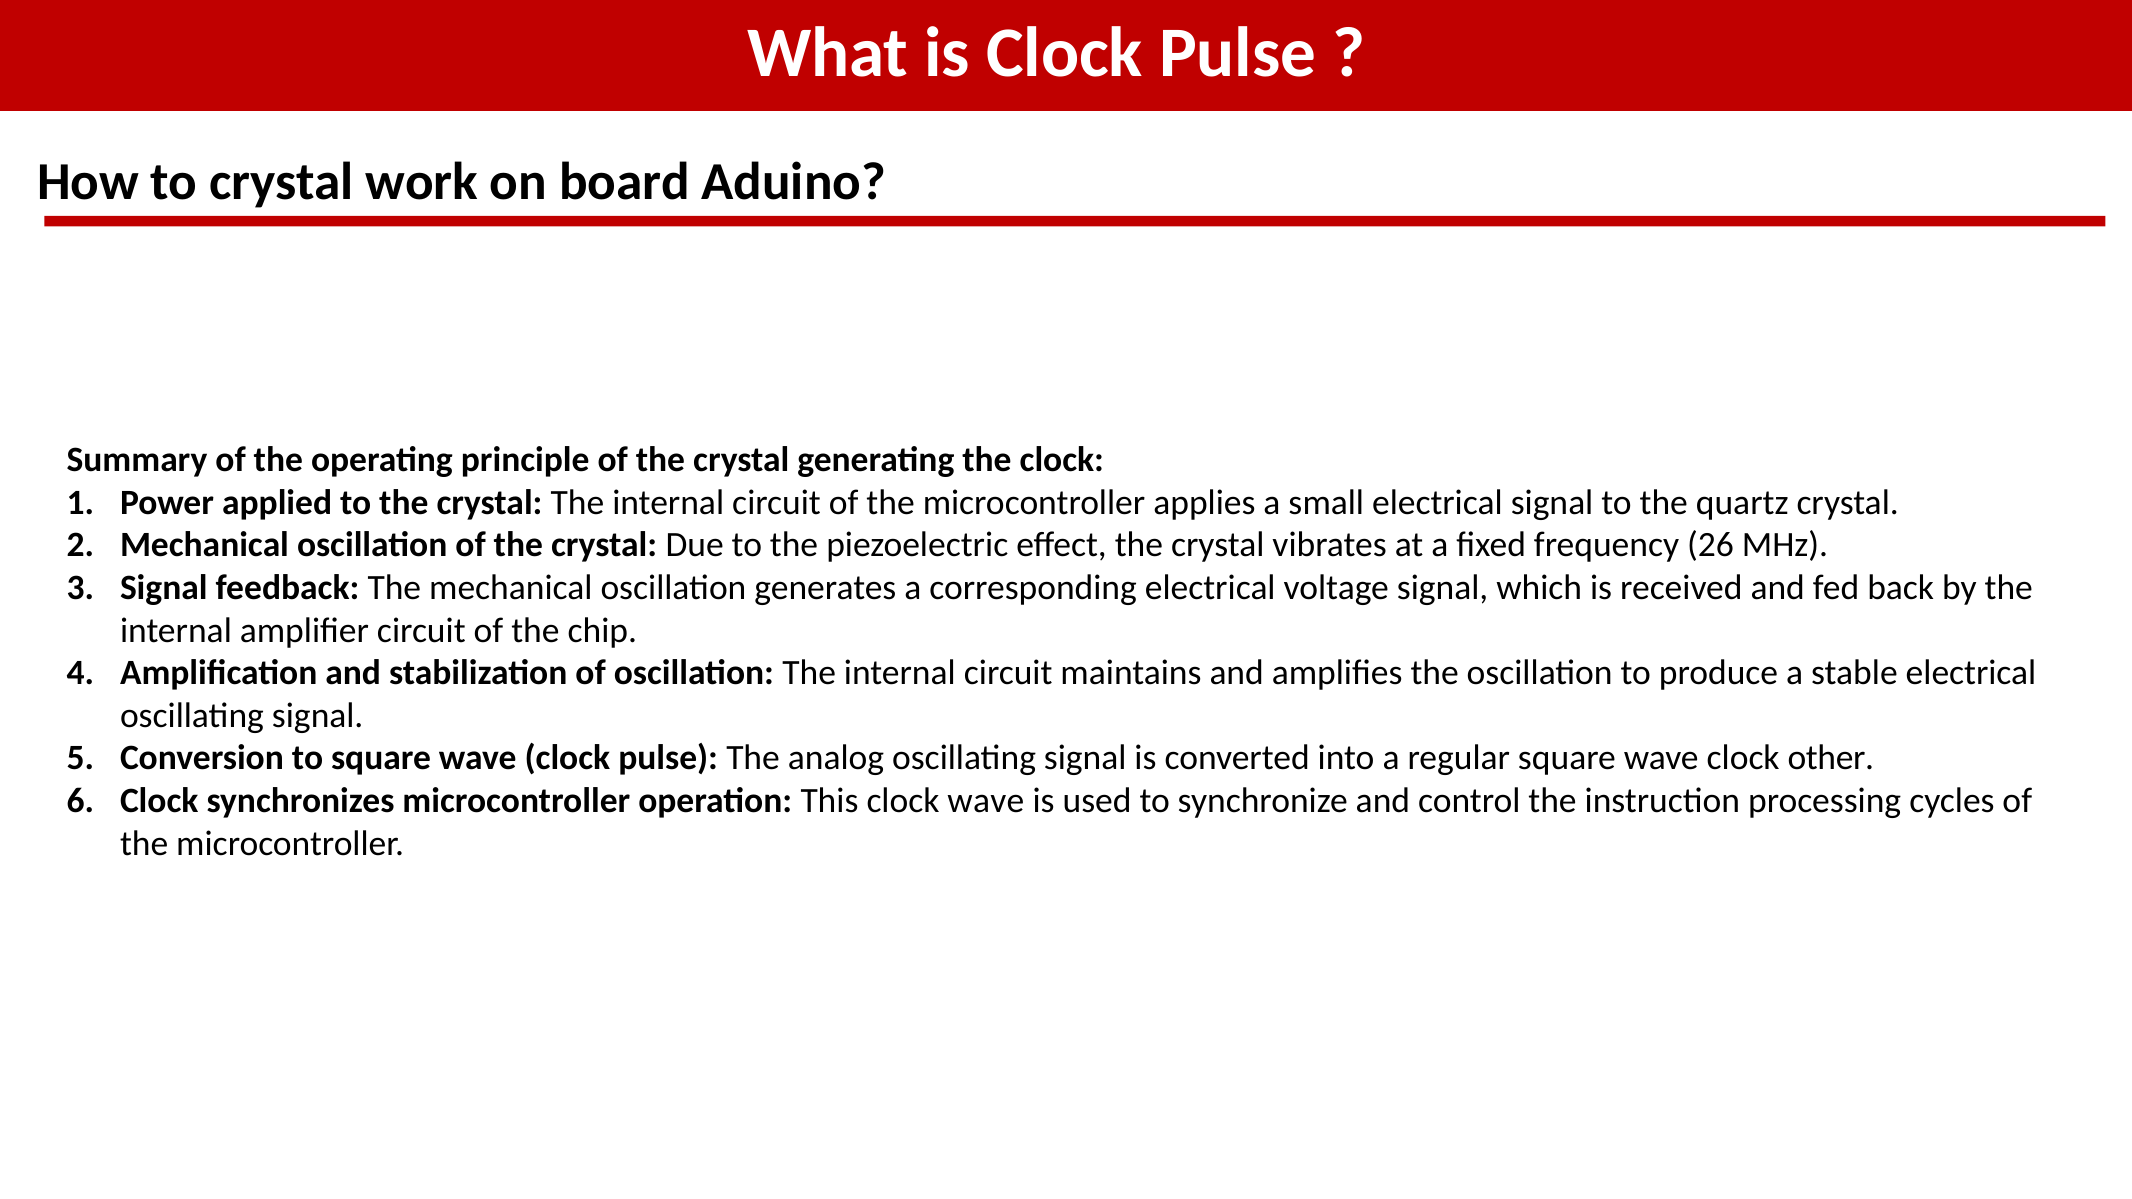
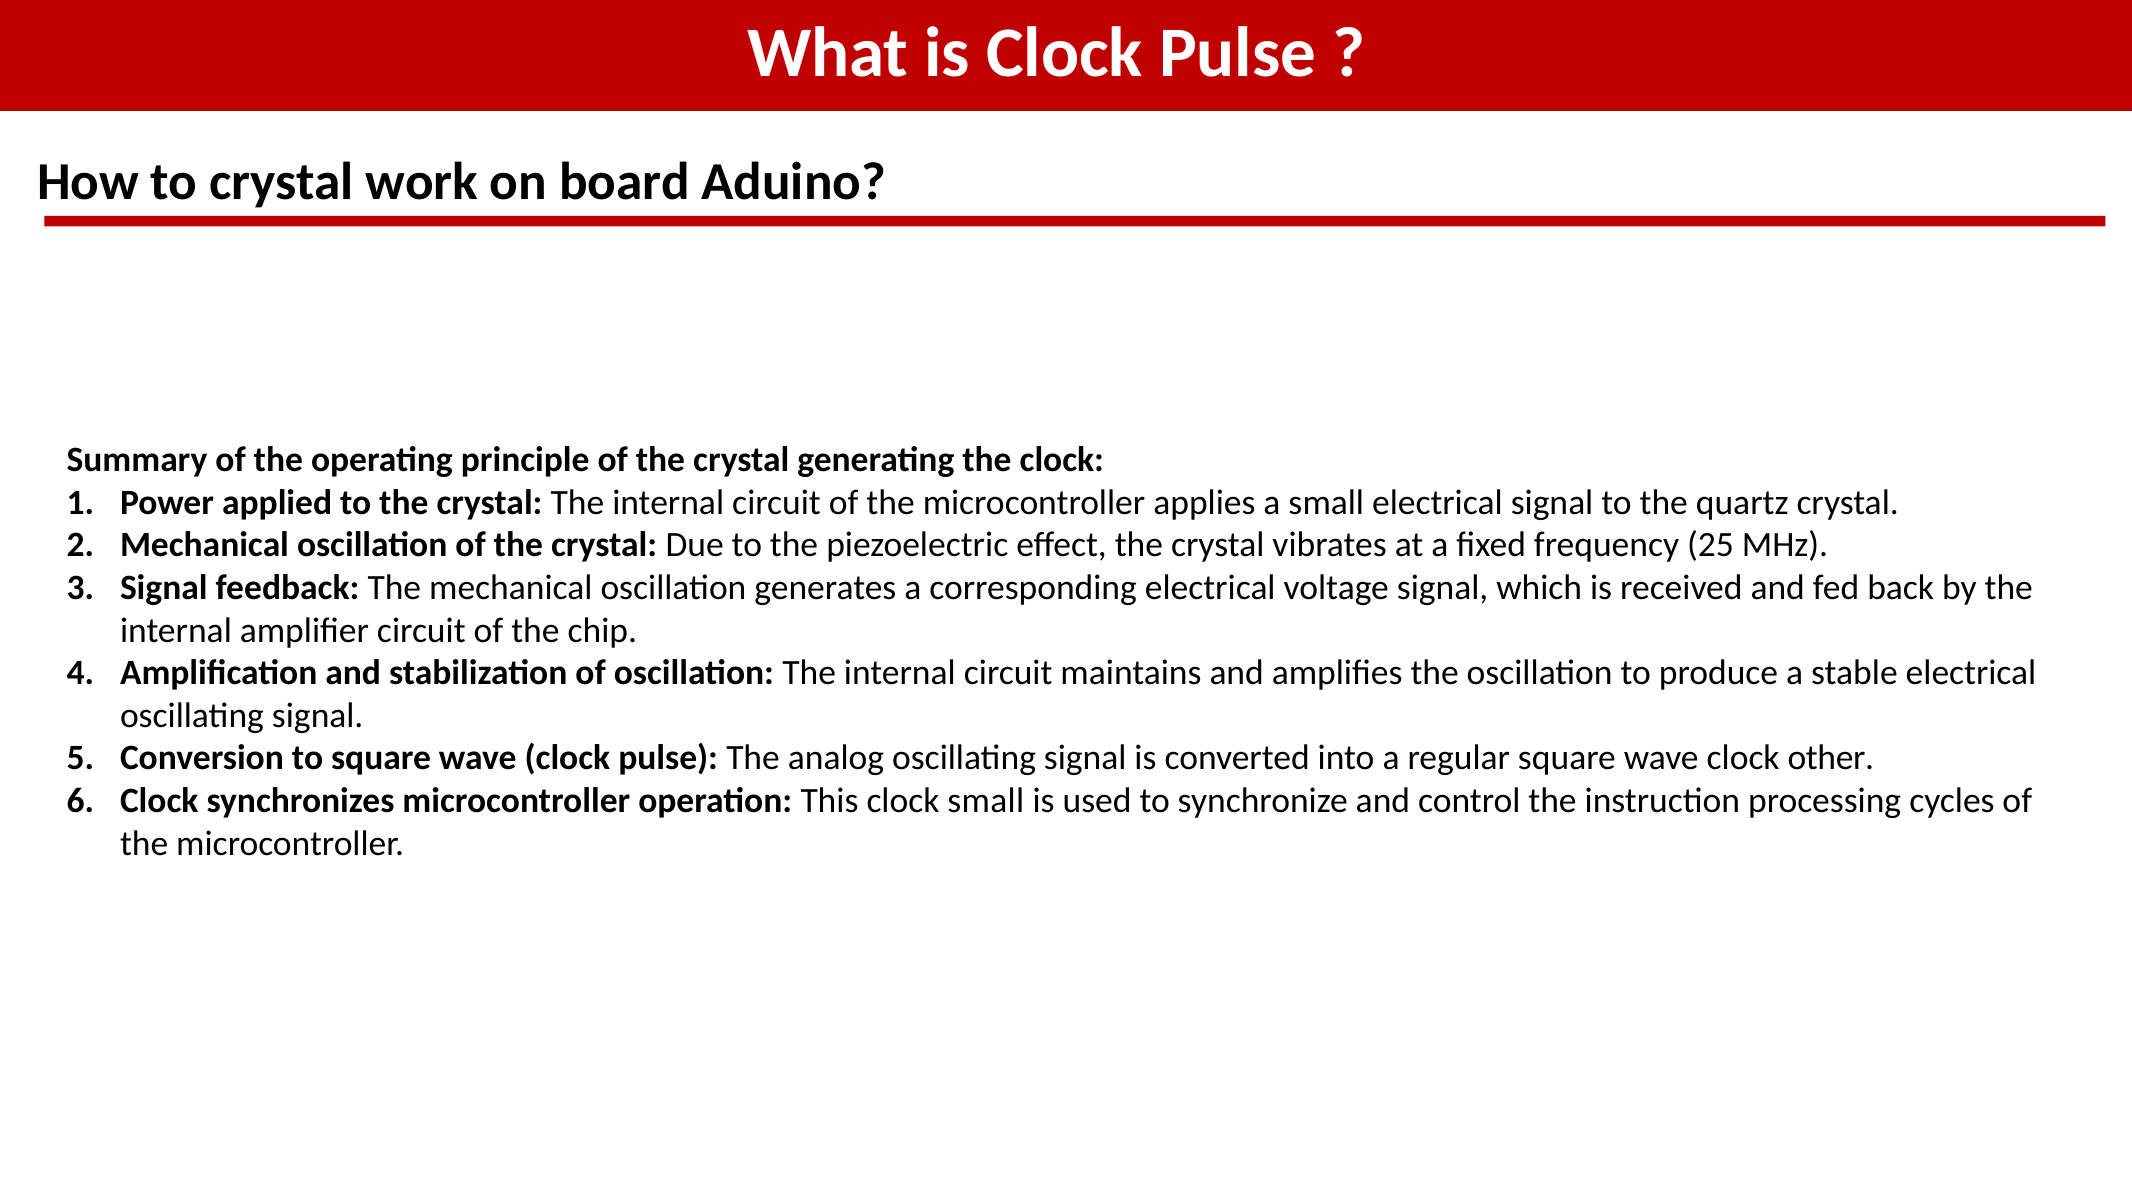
26: 26 -> 25
clock wave: wave -> small
